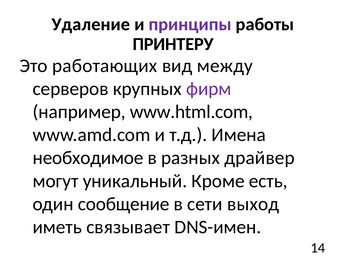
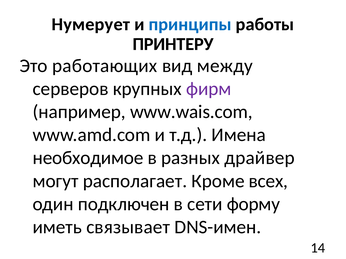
Удаление: Удаление -> Нумерует
принципы colour: purple -> blue
www.html.com: www.html.com -> www.wais.com
уникальный: уникальный -> располагает
есть: есть -> всех
сообщение: сообщение -> подключен
выход: выход -> форму
